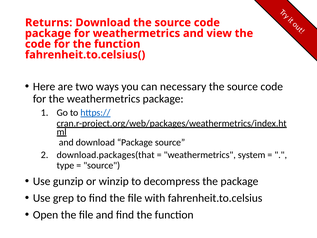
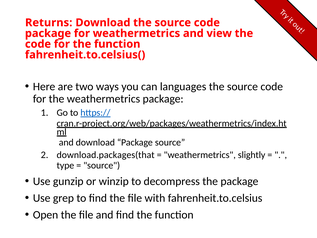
necessary: necessary -> languages
system: system -> slightly
